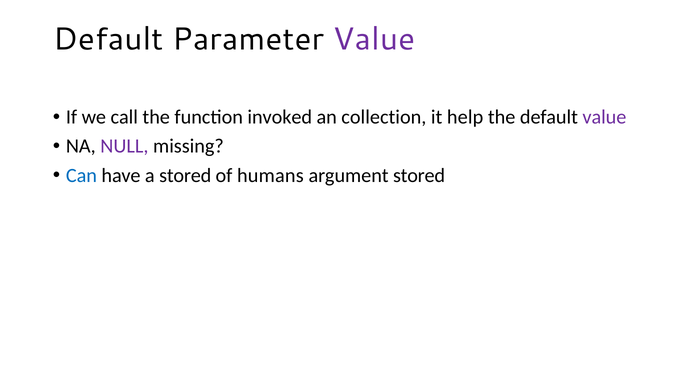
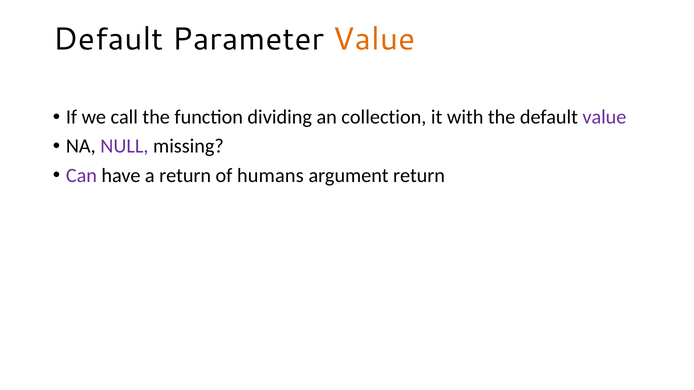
Value at (374, 39) colour: purple -> orange
invoked: invoked -> dividing
help: help -> with
Can colour: blue -> purple
a stored: stored -> return
argument stored: stored -> return
